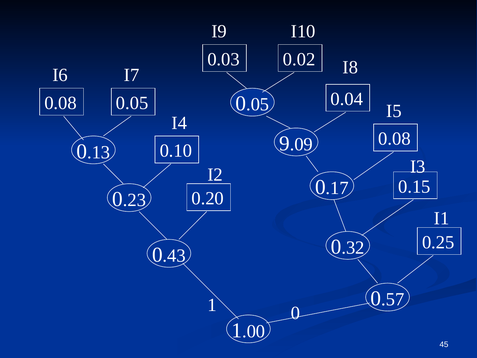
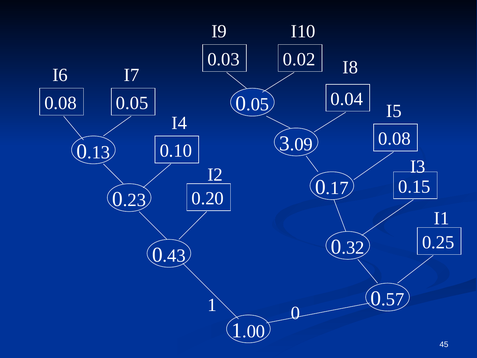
9: 9 -> 3
